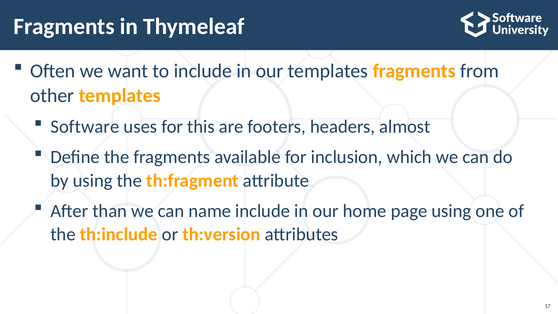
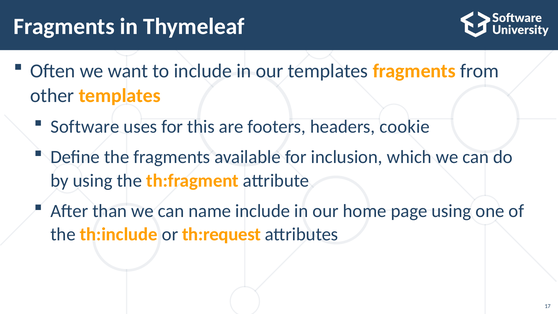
almost: almost -> cookie
th:version: th:version -> th:request
